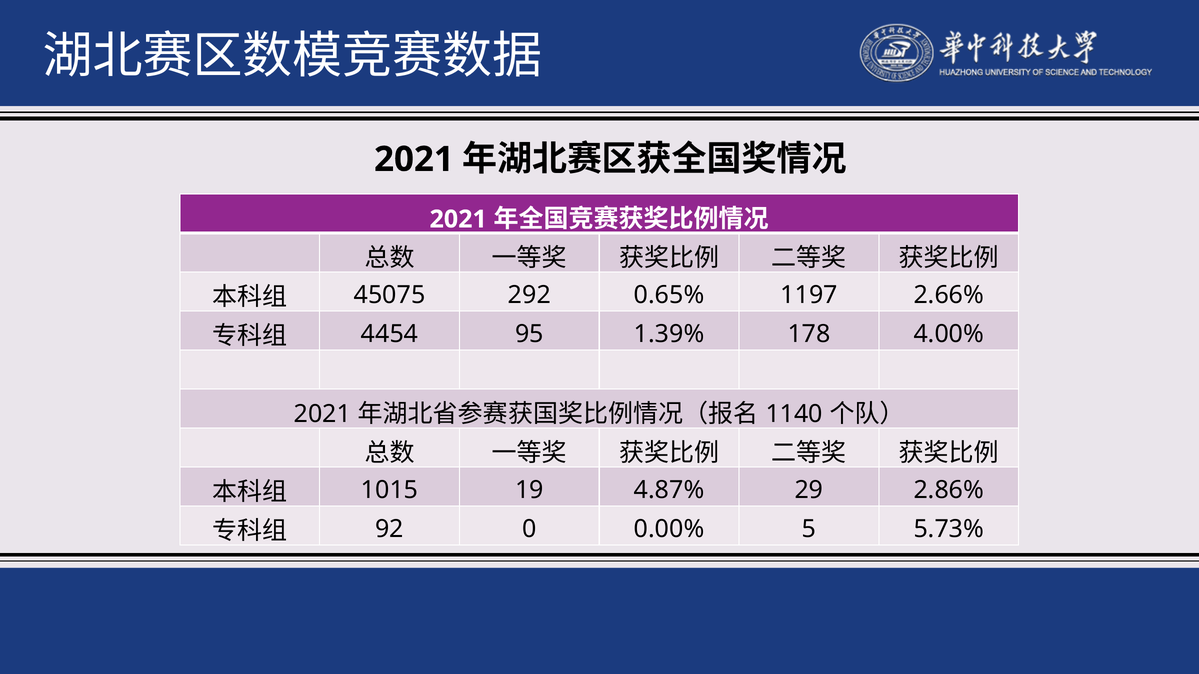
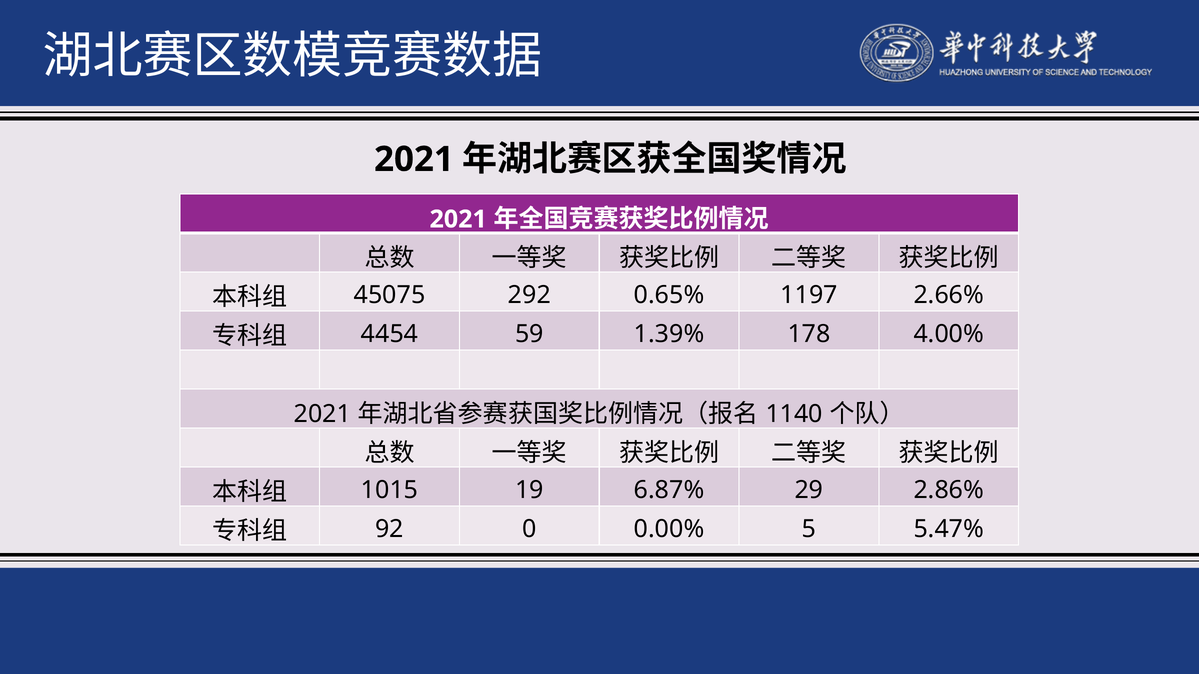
95: 95 -> 59
4.87%: 4.87% -> 6.87%
5.73%: 5.73% -> 5.47%
